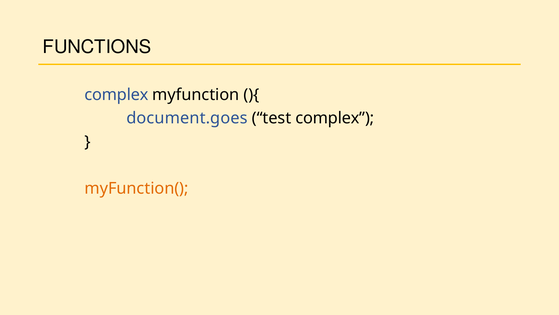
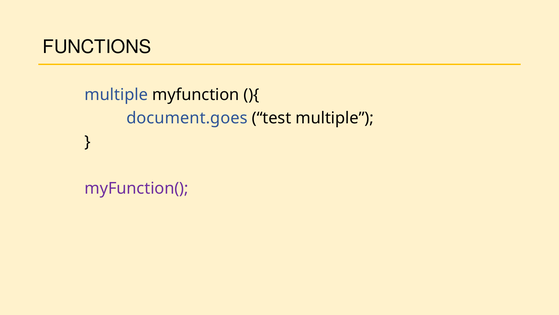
complex at (116, 95): complex -> multiple
test complex: complex -> multiple
myFunction( colour: orange -> purple
